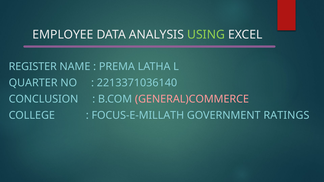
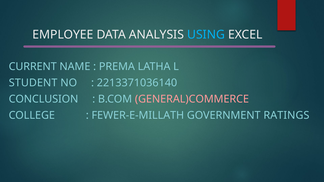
USING colour: light green -> light blue
REGISTER: REGISTER -> CURRENT
QUARTER: QUARTER -> STUDENT
FOCUS-E-MILLATH: FOCUS-E-MILLATH -> FEWER-E-MILLATH
